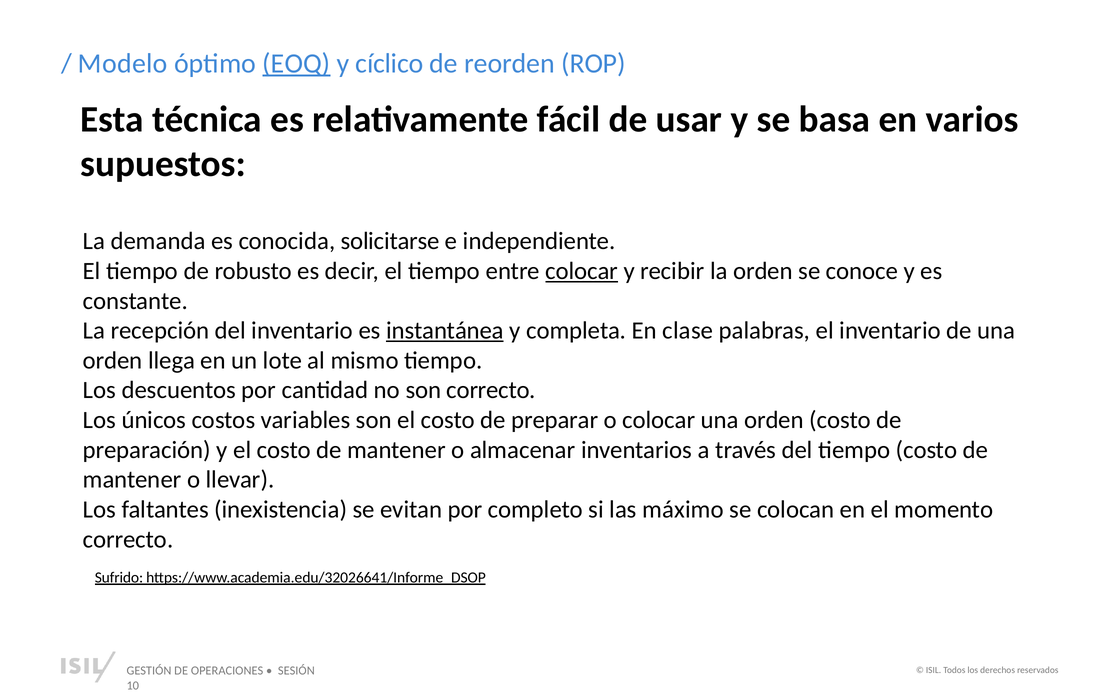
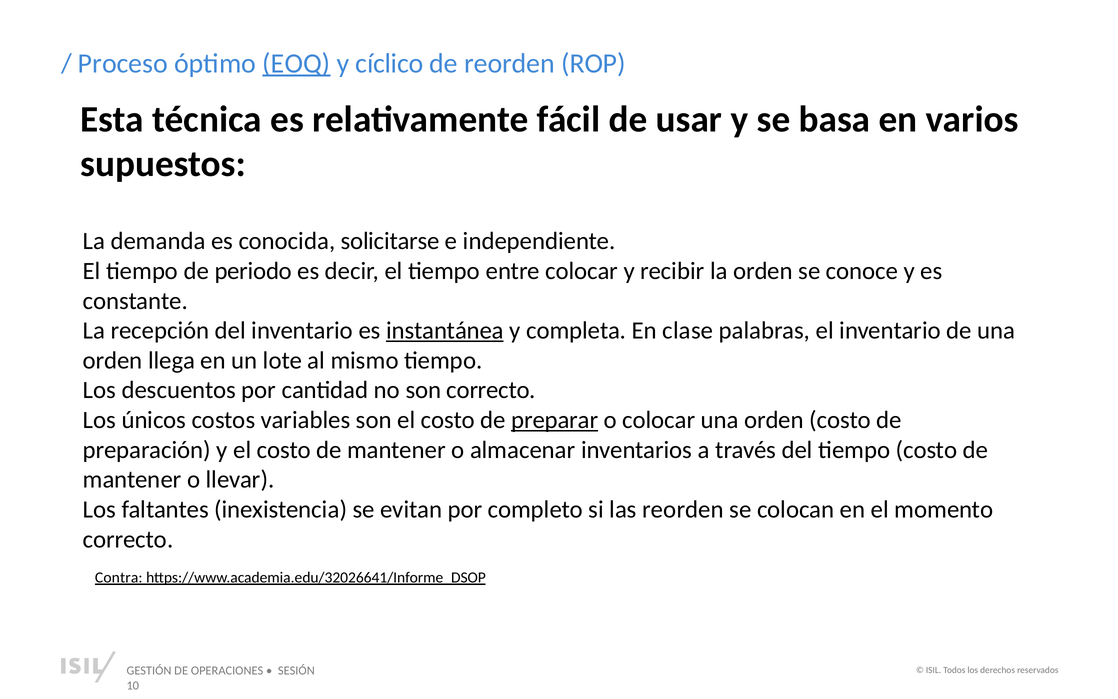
Modelo: Modelo -> Proceso
robusto: robusto -> periodo
colocar at (582, 271) underline: present -> none
preparar underline: none -> present
las máximo: máximo -> reorden
Sufrido: Sufrido -> Contra
